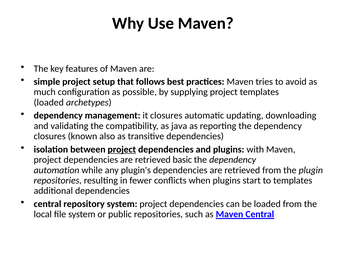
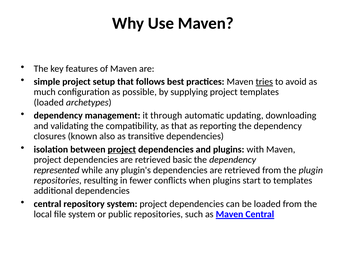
tries underline: none -> present
it closures: closures -> through
as java: java -> that
automation: automation -> represented
